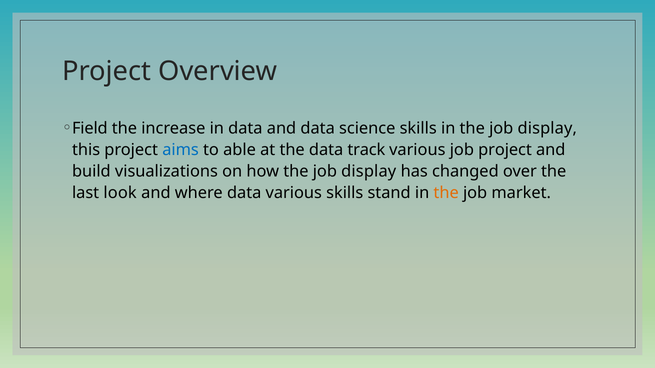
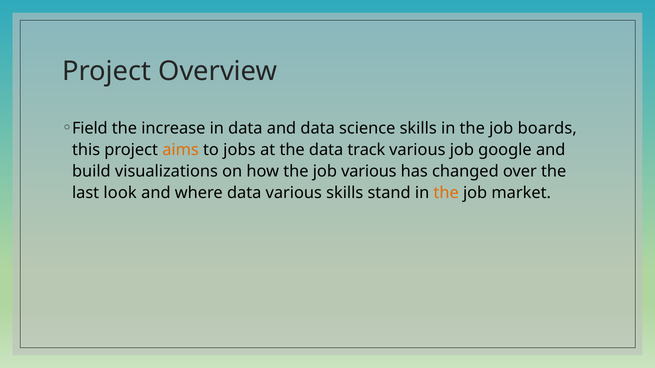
in the job display: display -> boards
aims colour: blue -> orange
able: able -> jobs
job project: project -> google
how the job display: display -> various
